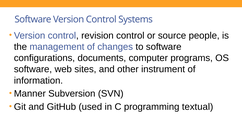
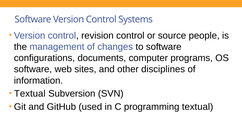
instrument: instrument -> disciplines
Manner at (30, 94): Manner -> Textual
